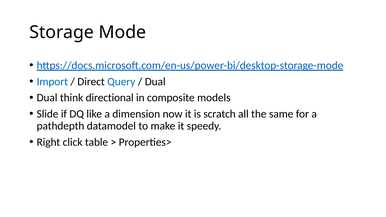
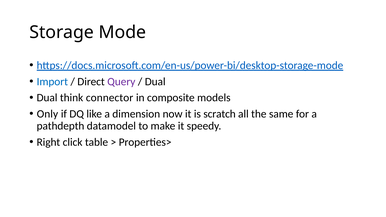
Query colour: blue -> purple
directional: directional -> connector
Slide: Slide -> Only
